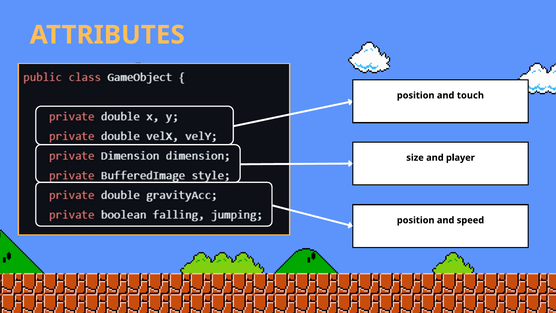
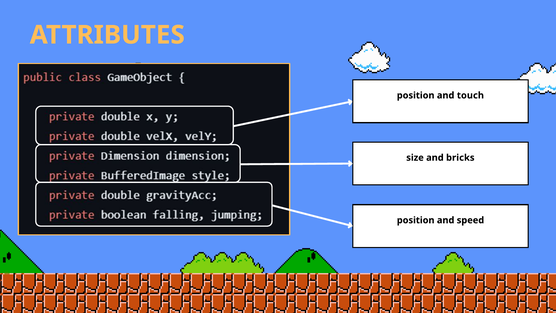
player: player -> bricks
